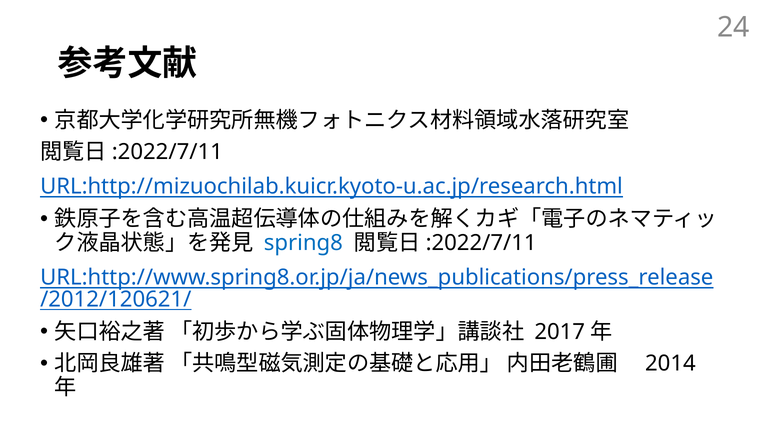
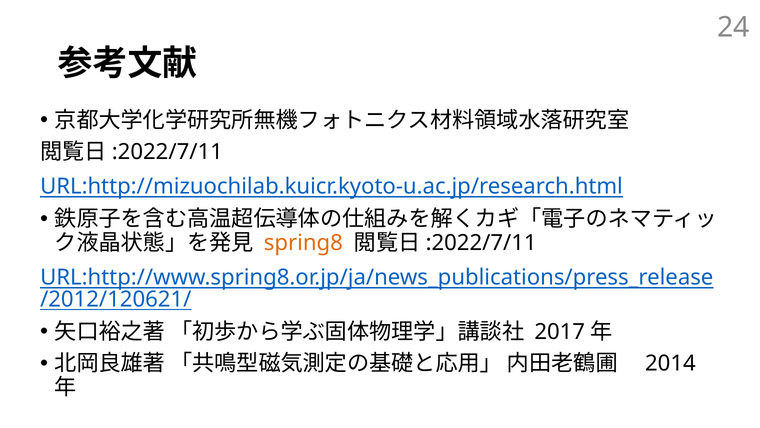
spring8 colour: blue -> orange
